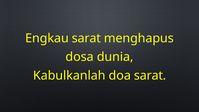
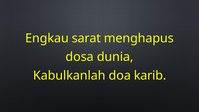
doa sarat: sarat -> karib
